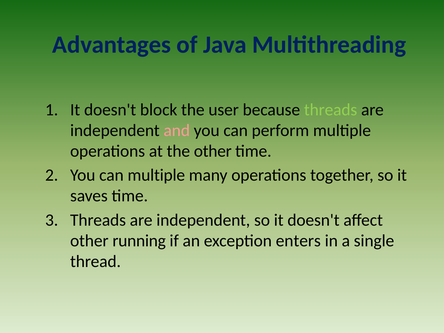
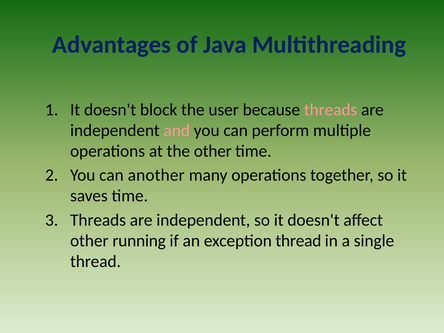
threads at (331, 110) colour: light green -> pink
can multiple: multiple -> another
exception enters: enters -> thread
